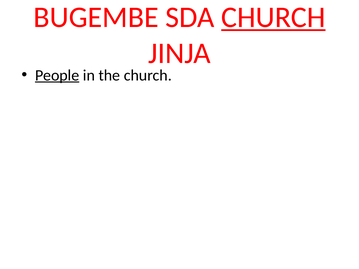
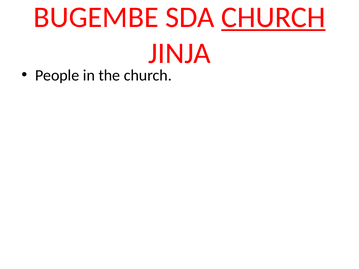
People underline: present -> none
